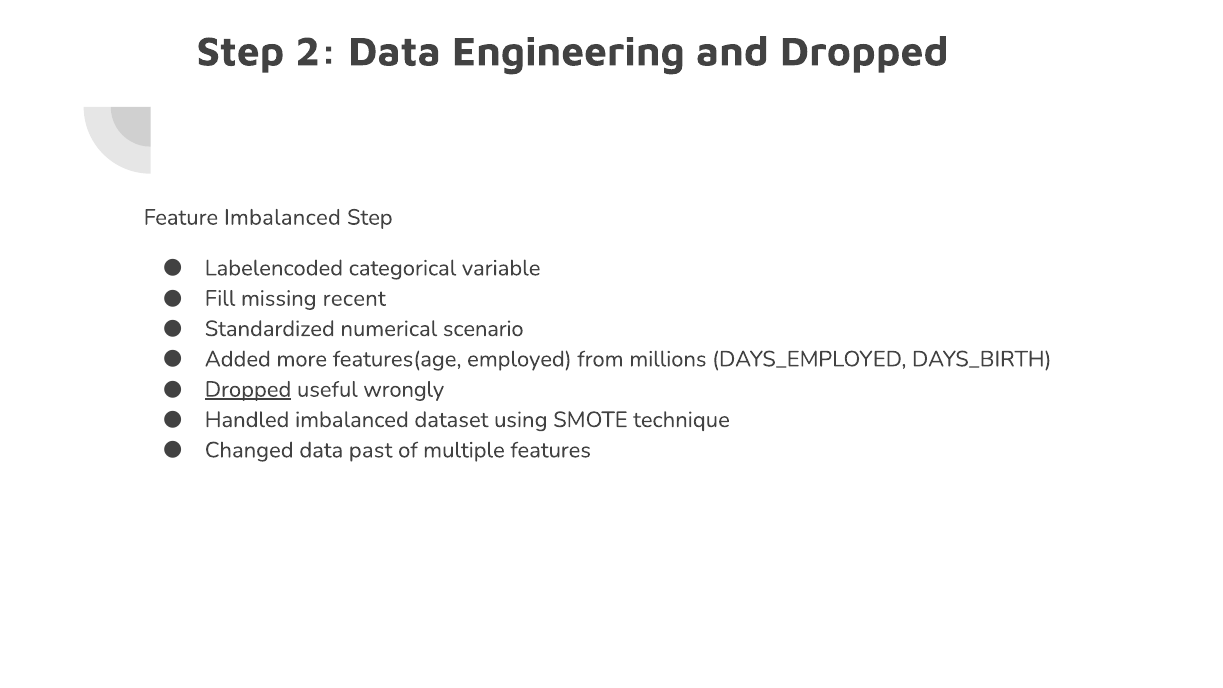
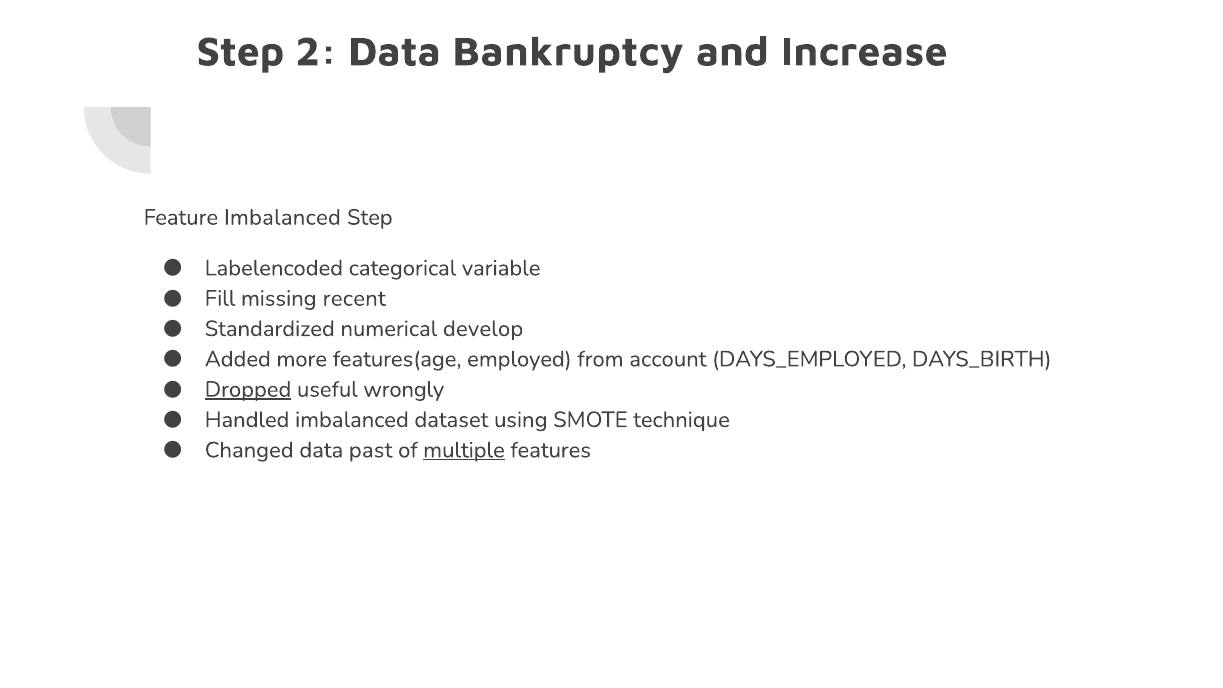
Engineering: Engineering -> Bankruptcy
and Dropped: Dropped -> Increase
scenario: scenario -> develop
millions: millions -> account
multiple underline: none -> present
